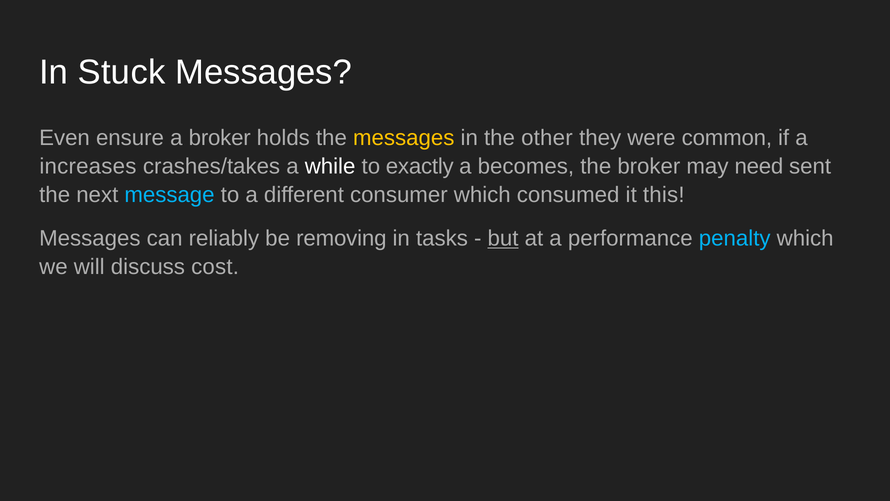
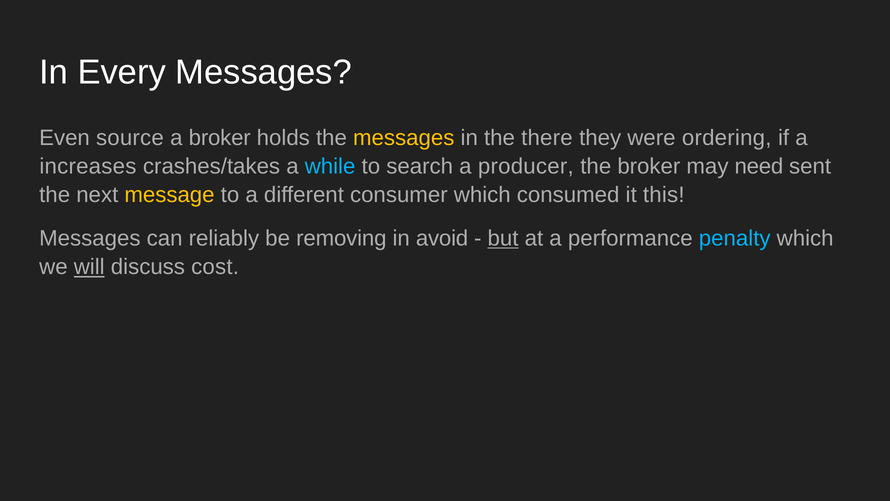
Stuck: Stuck -> Every
ensure: ensure -> source
other: other -> there
common: common -> ordering
while colour: white -> light blue
exactly: exactly -> search
becomes: becomes -> producer
message colour: light blue -> yellow
tasks: tasks -> avoid
will underline: none -> present
